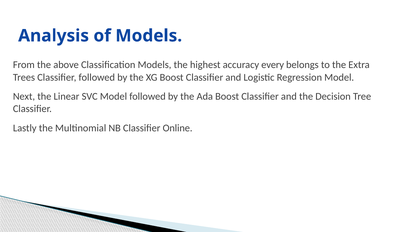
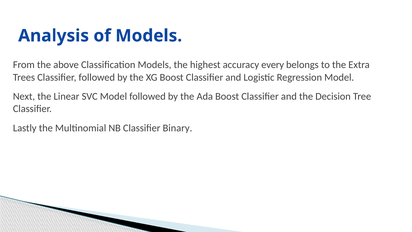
Online: Online -> Binary
